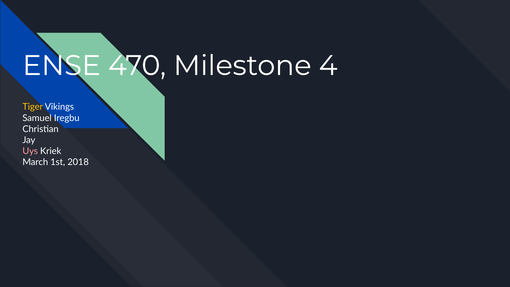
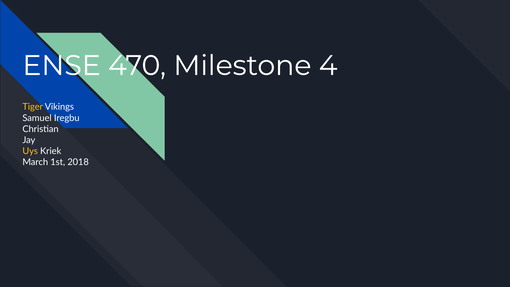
Uys colour: pink -> yellow
